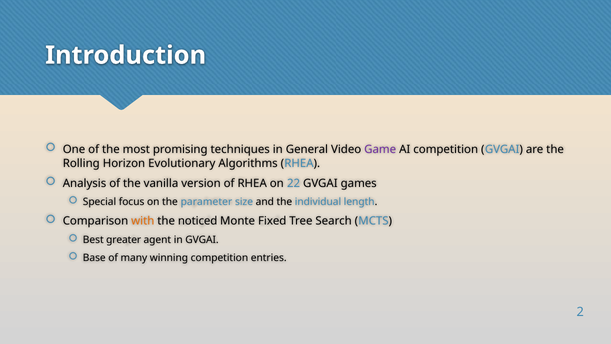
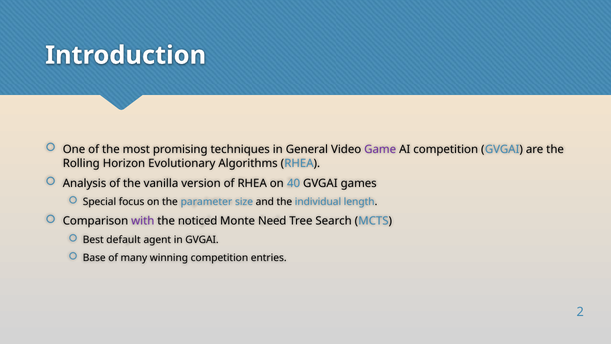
22: 22 -> 40
with colour: orange -> purple
Fixed: Fixed -> Need
greater: greater -> default
